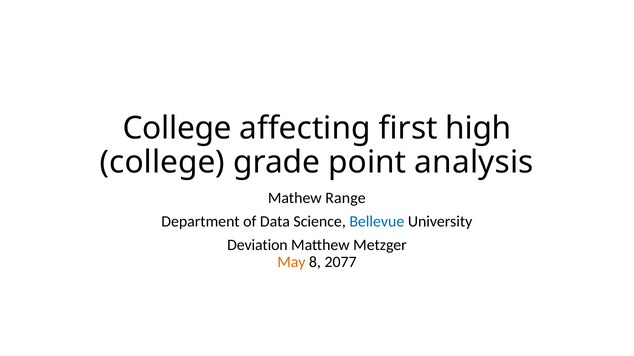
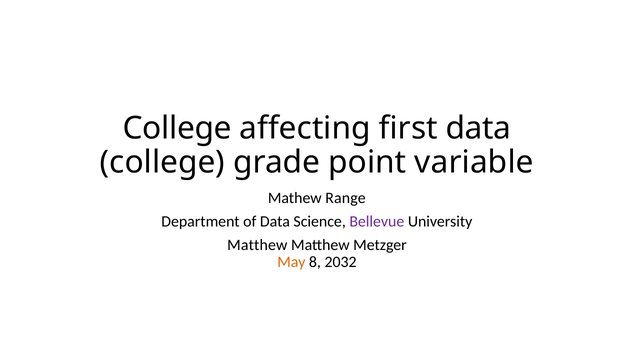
first high: high -> data
analysis: analysis -> variable
Bellevue colour: blue -> purple
Deviation at (257, 246): Deviation -> Matthew
2077: 2077 -> 2032
